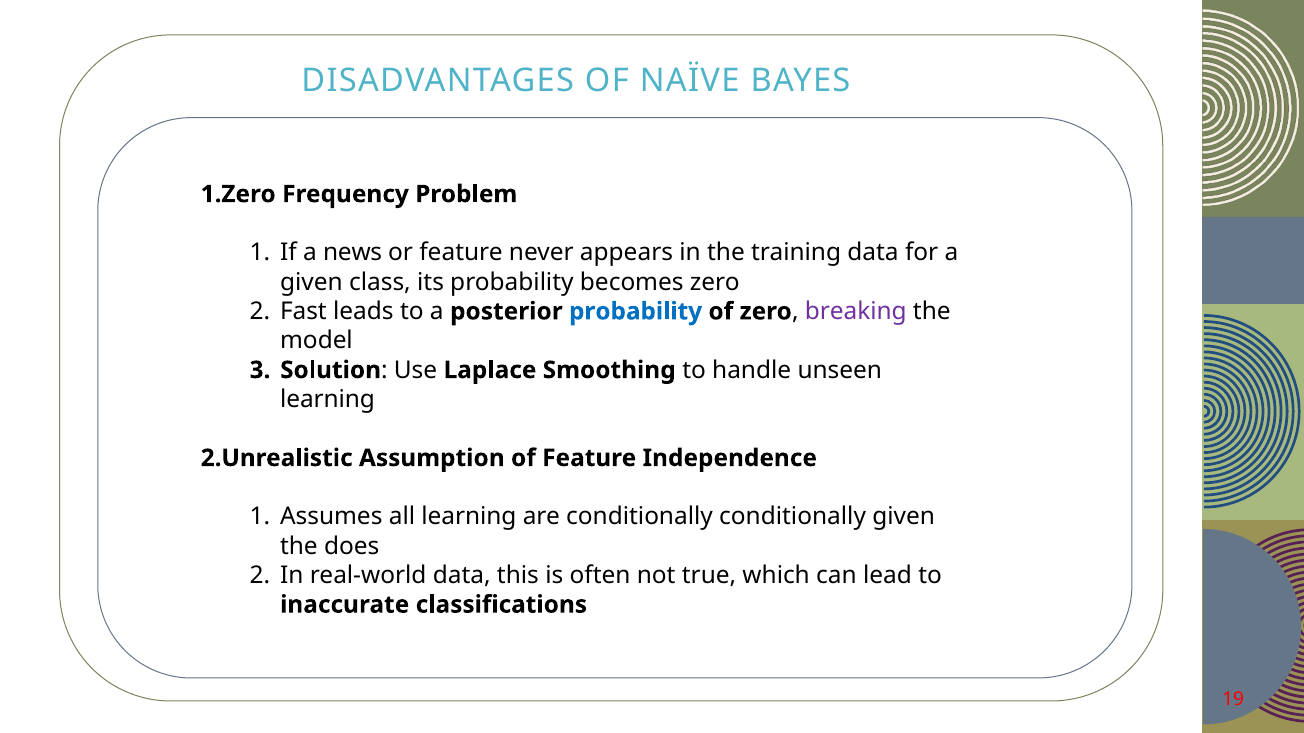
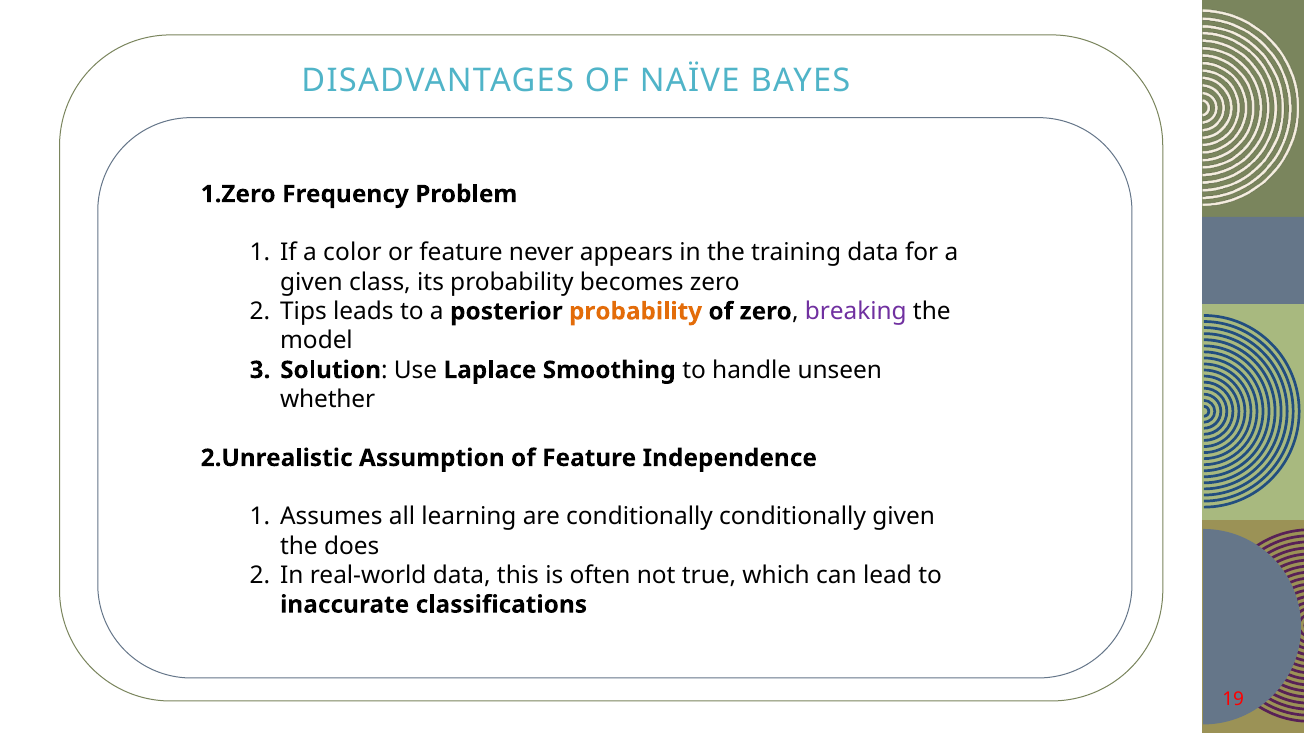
news: news -> color
Fast: Fast -> Tips
probability at (636, 312) colour: blue -> orange
learning at (328, 400): learning -> whether
